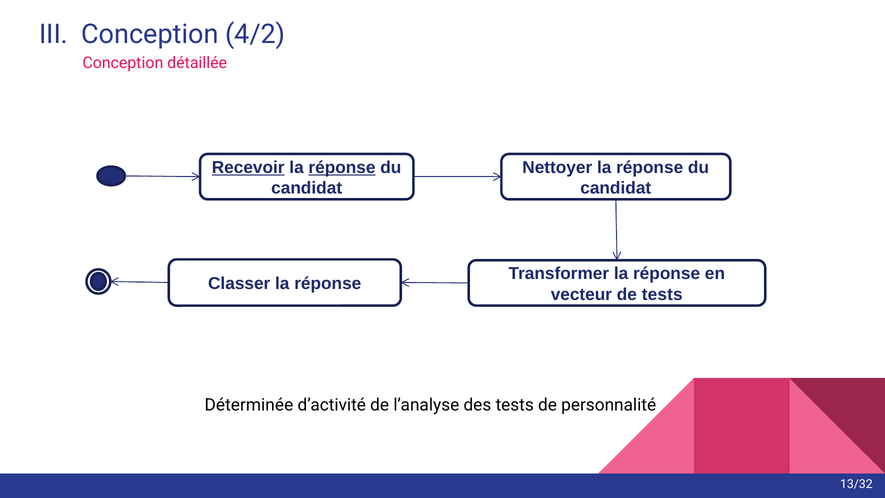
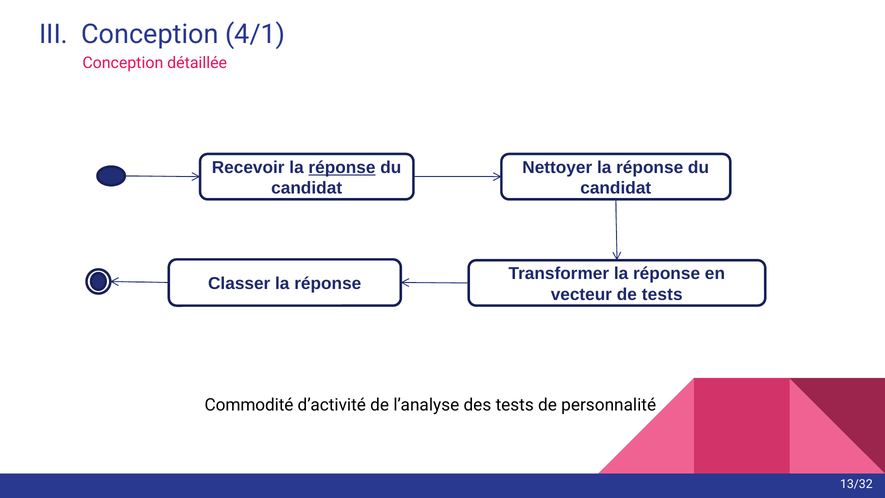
4/2: 4/2 -> 4/1
Recevoir underline: present -> none
Déterminée: Déterminée -> Commodité
